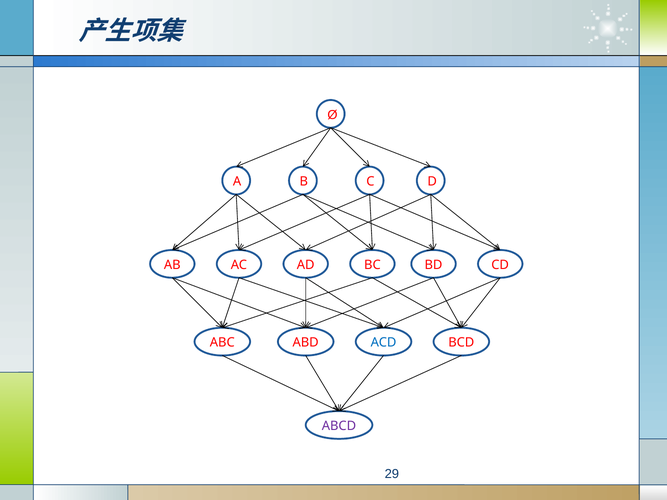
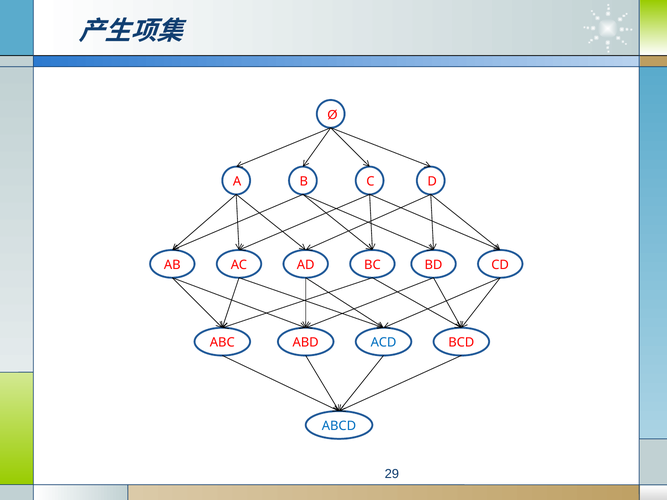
ABCD colour: purple -> blue
